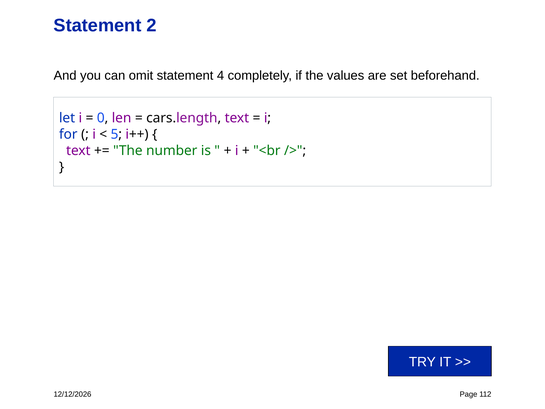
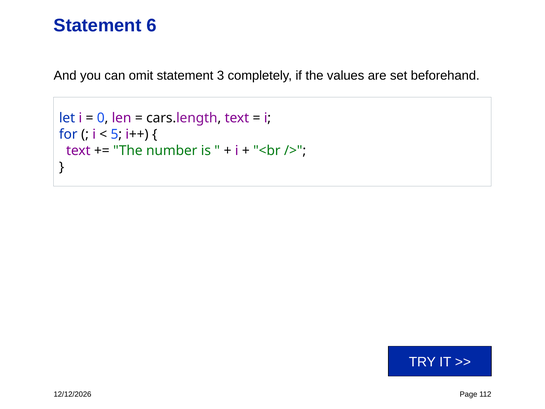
2: 2 -> 6
4: 4 -> 3
